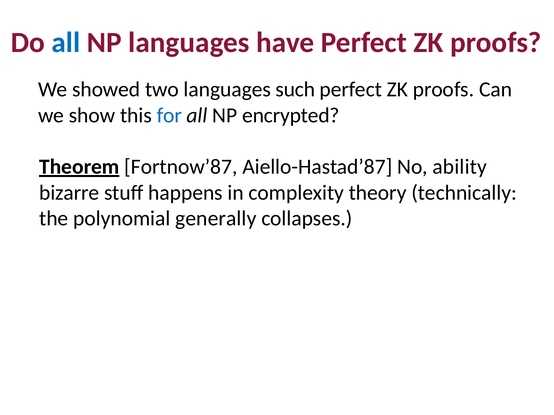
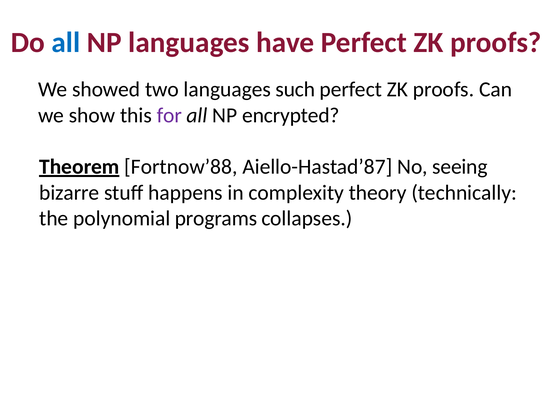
for colour: blue -> purple
Fortnow’87: Fortnow’87 -> Fortnow’88
ability: ability -> seeing
generally: generally -> programs
